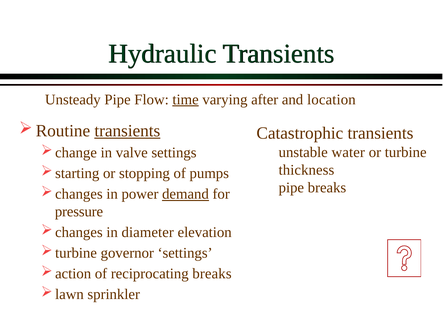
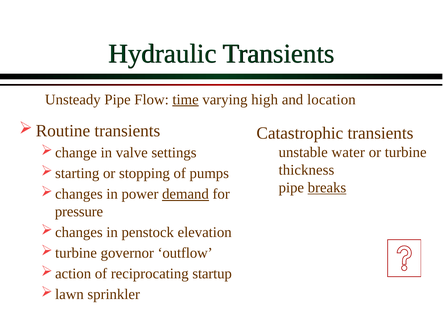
after: after -> high
transients at (127, 131) underline: present -> none
breaks at (327, 188) underline: none -> present
diameter: diameter -> penstock
governor settings: settings -> outflow
reciprocating breaks: breaks -> startup
